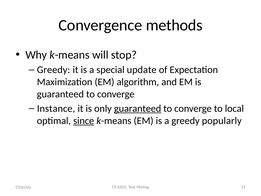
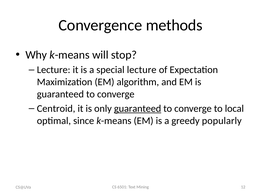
Greedy at (54, 70): Greedy -> Lecture
special update: update -> lecture
Instance: Instance -> Centroid
since underline: present -> none
